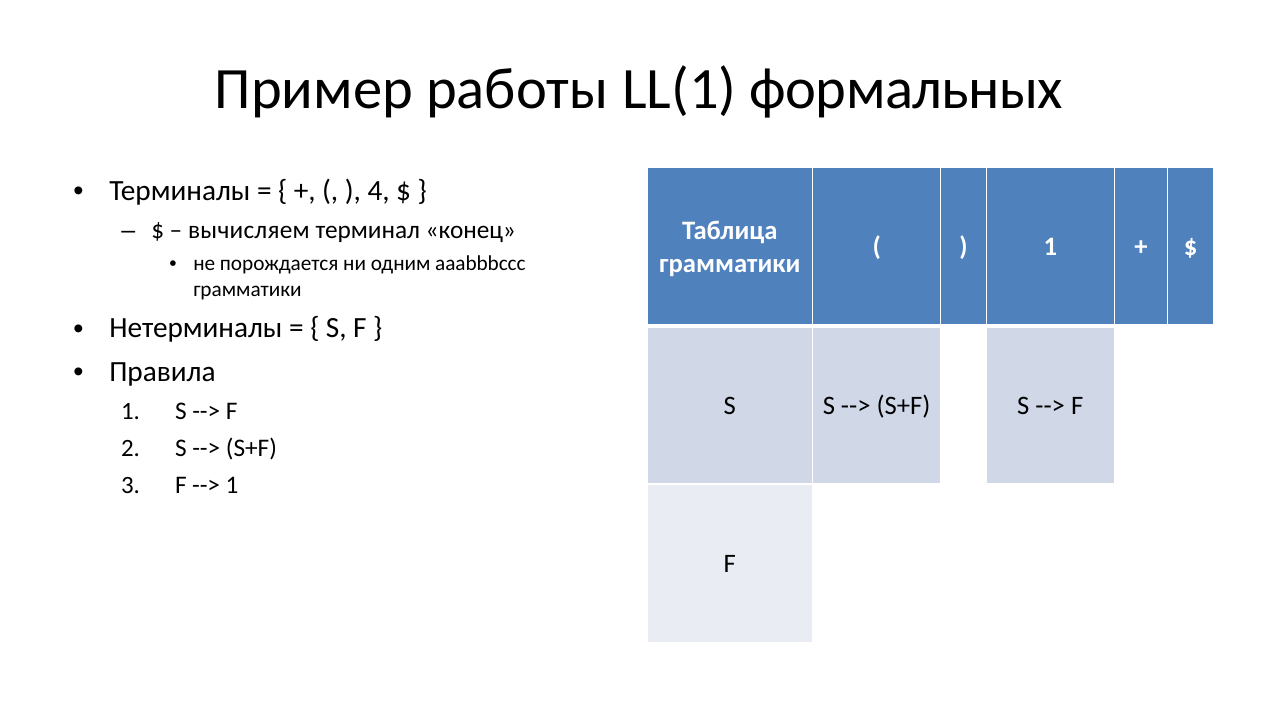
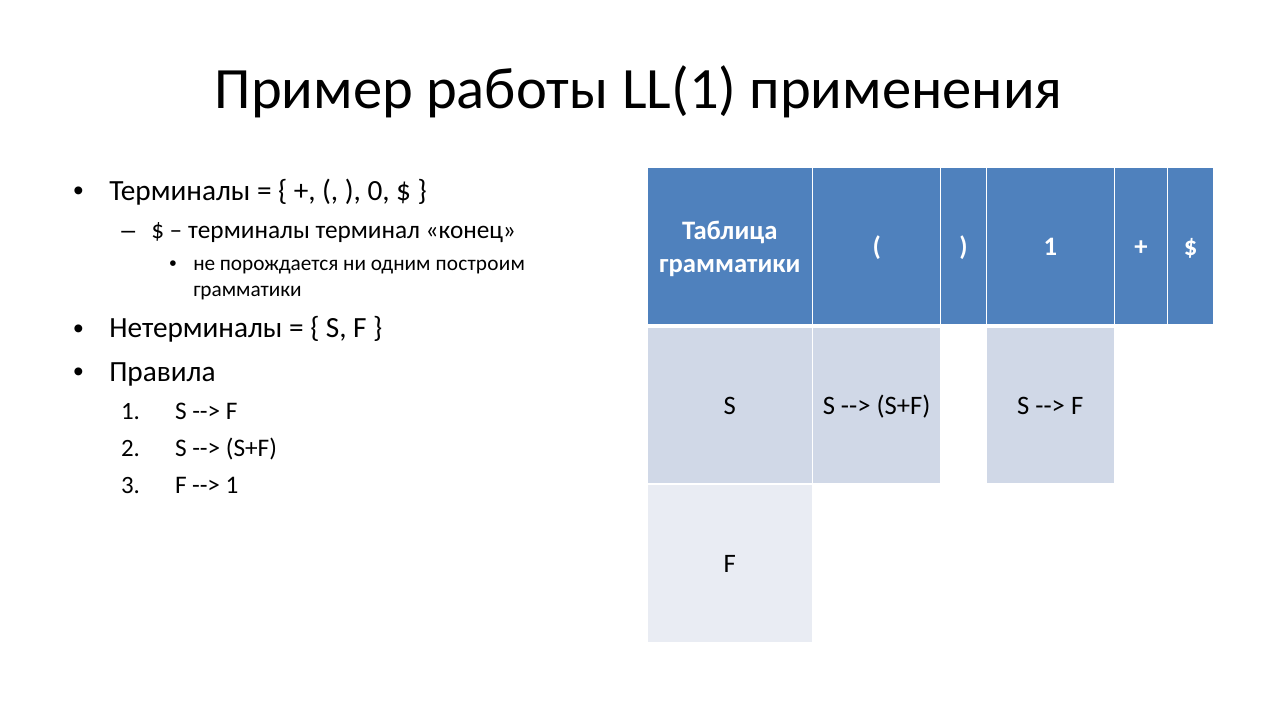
формальных: формальных -> применения
4: 4 -> 0
вычисляем at (249, 230): вычисляем -> терминалы
aaabbbccc: aaabbbccc -> построим
